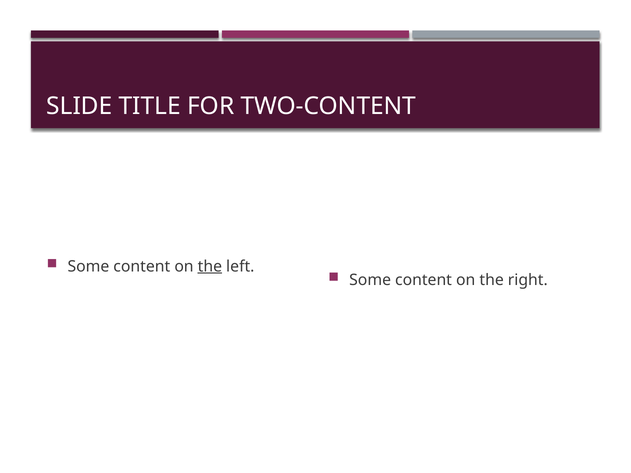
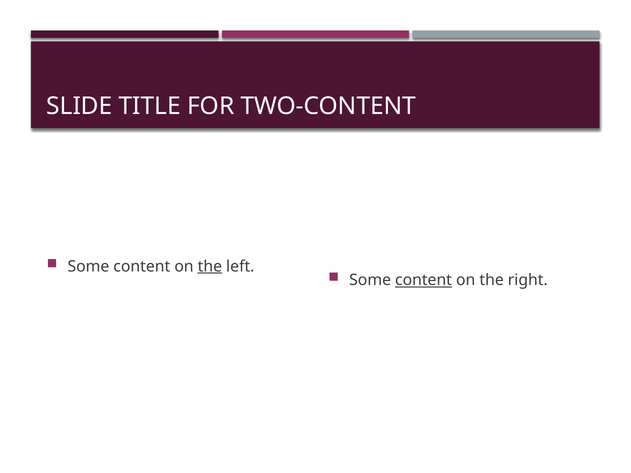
content at (424, 280) underline: none -> present
